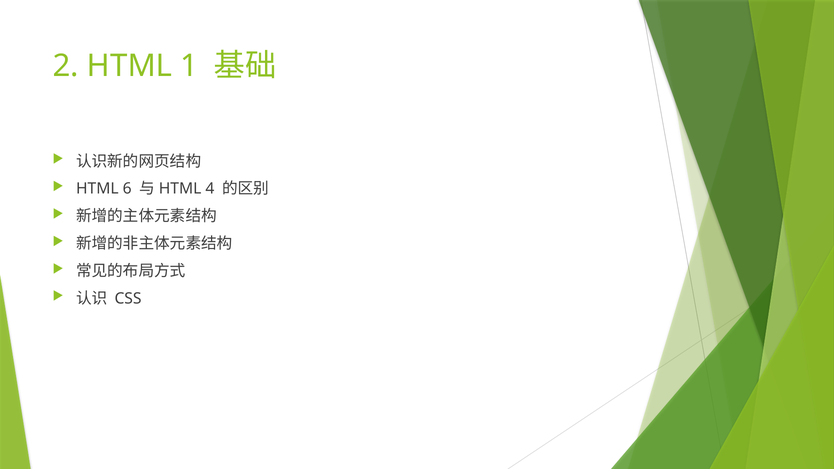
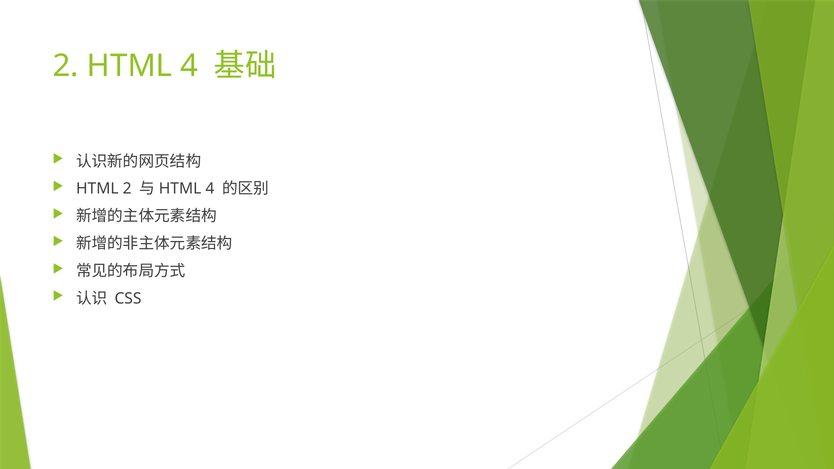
HTML 1: 1 -> 4
HTML 6: 6 -> 2
